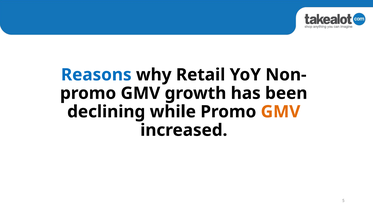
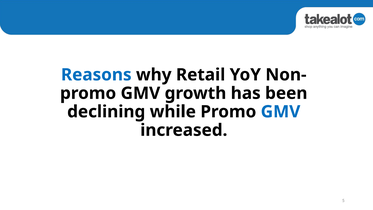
GMV at (281, 112) colour: orange -> blue
